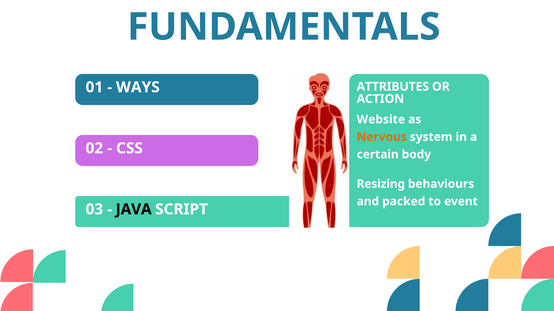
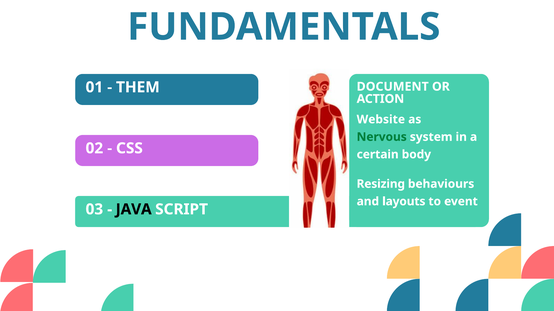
ATTRIBUTES: ATTRIBUTES -> DOCUMENT
WAYS: WAYS -> THEM
Nervous colour: orange -> green
packed: packed -> layouts
